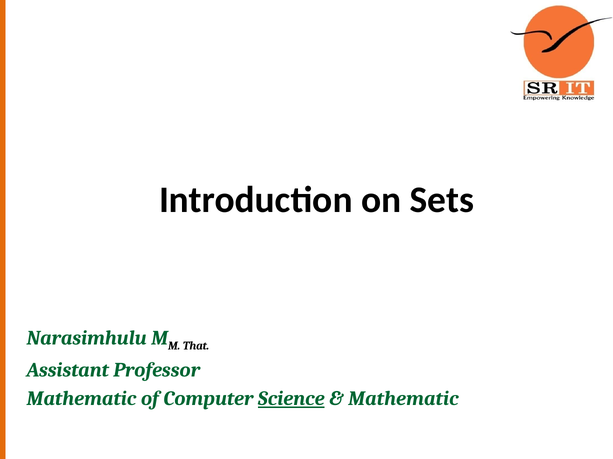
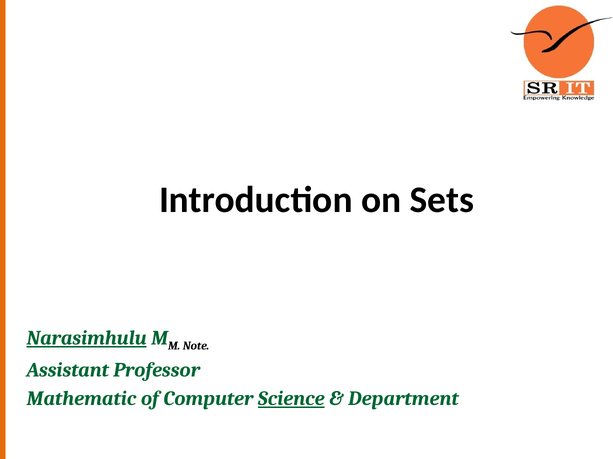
Narasimhulu underline: none -> present
That: That -> Note
Mathematic at (403, 399): Mathematic -> Department
